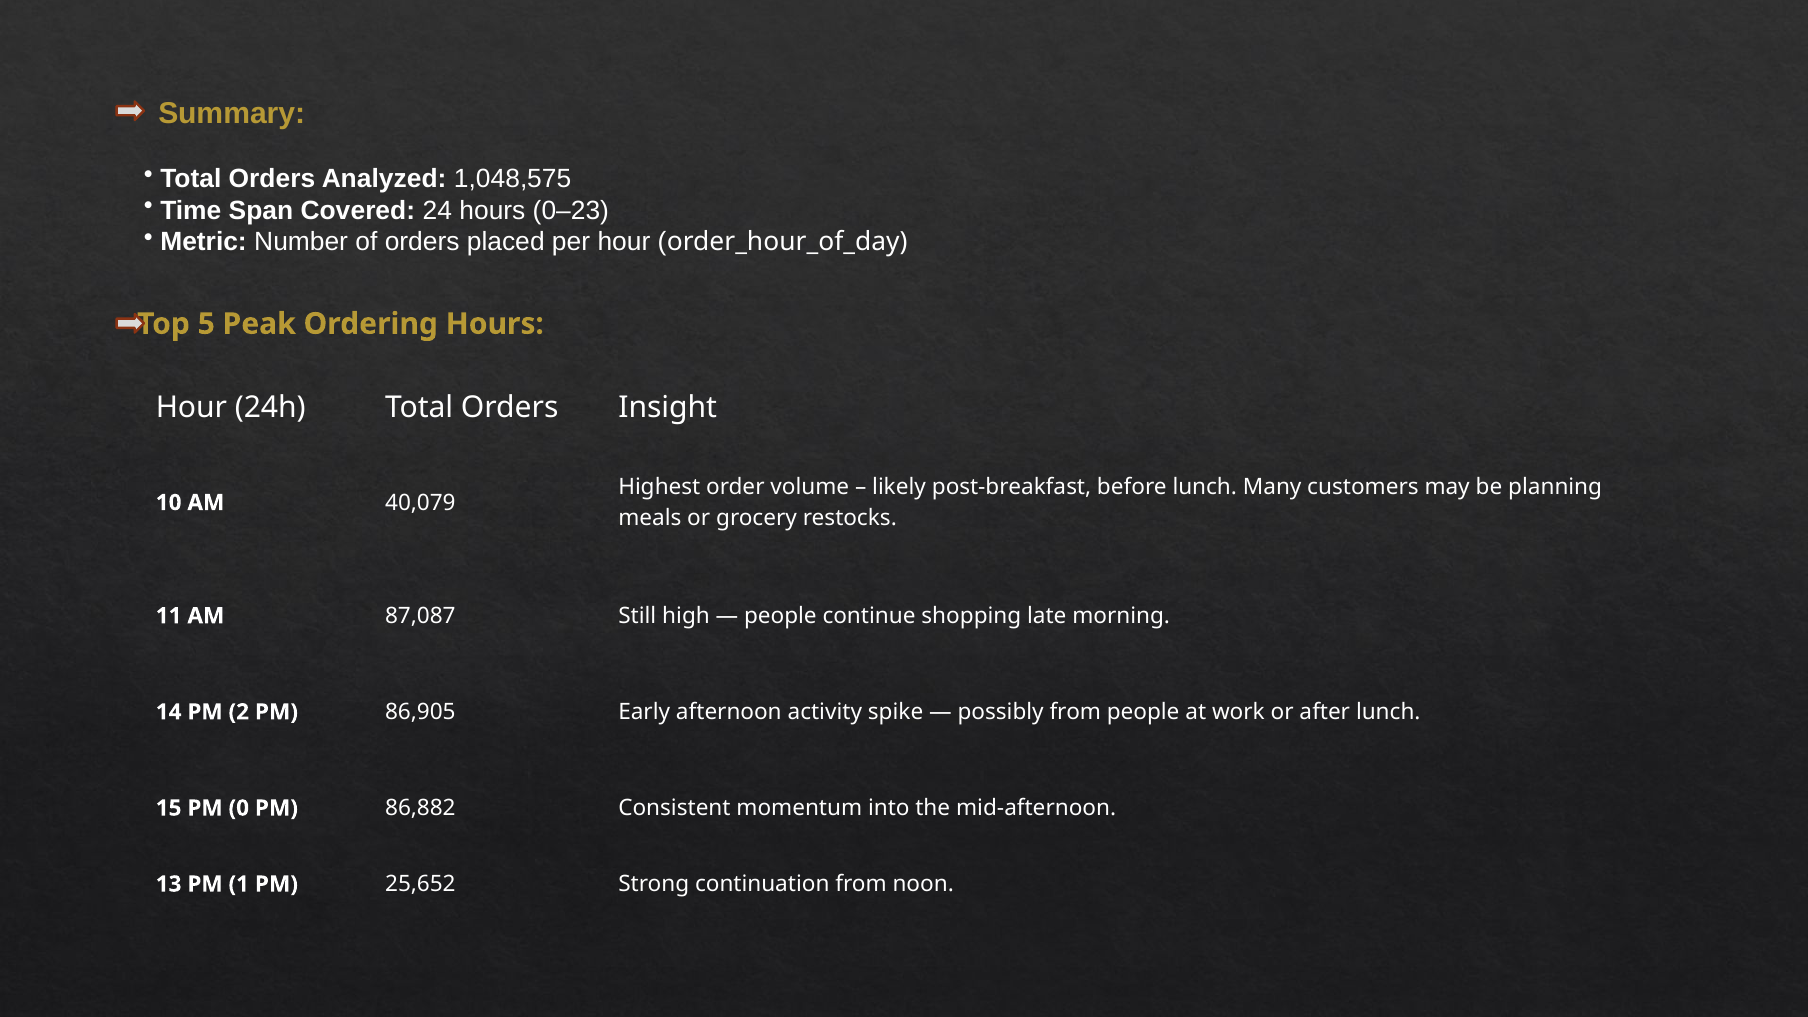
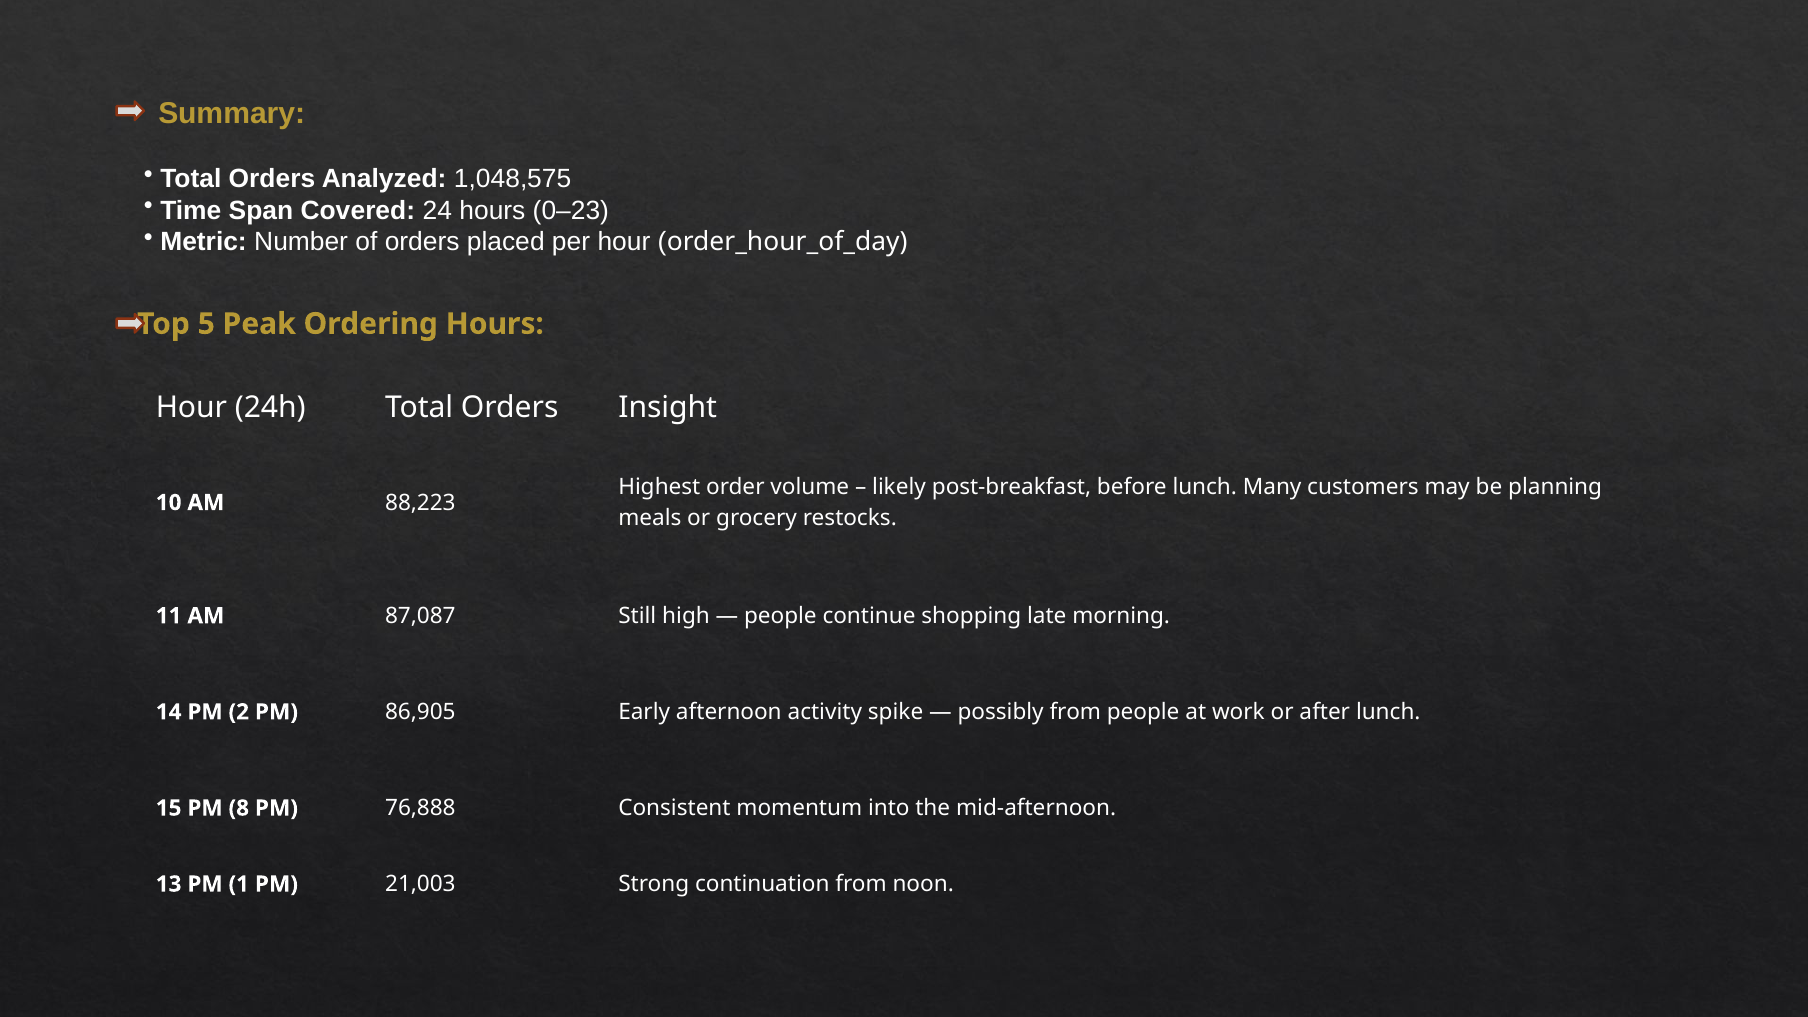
40,079: 40,079 -> 88,223
0: 0 -> 8
86,882: 86,882 -> 76,888
25,652: 25,652 -> 21,003
